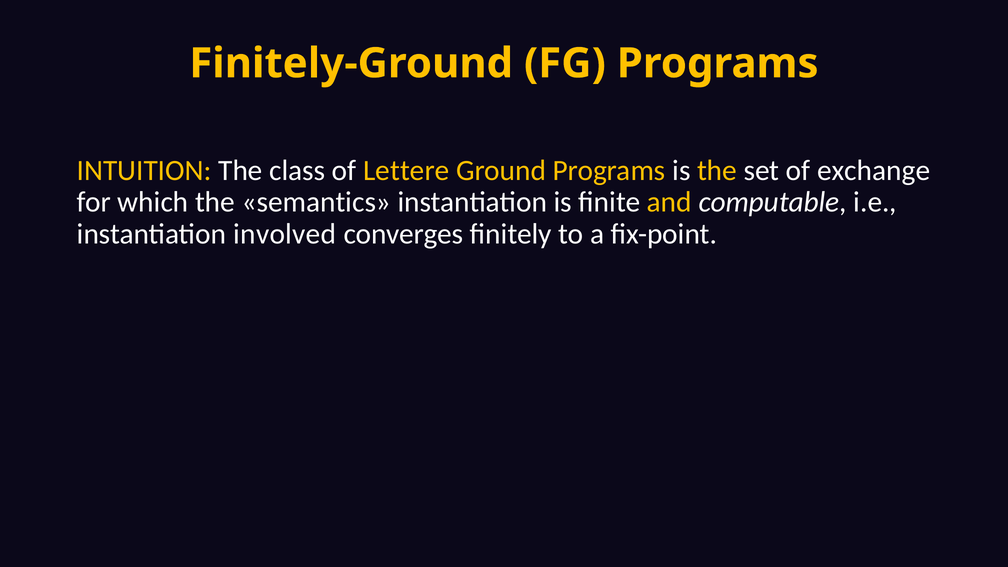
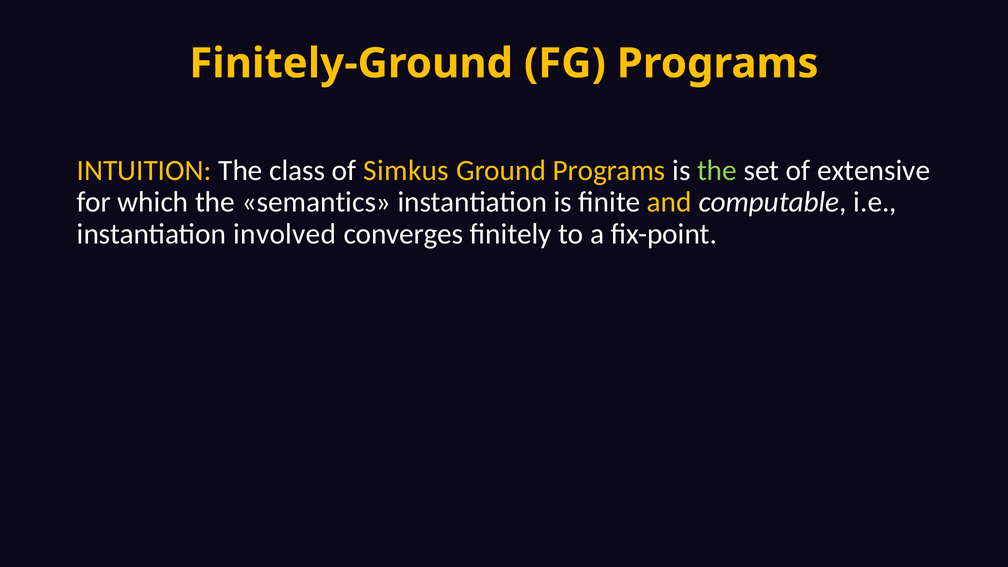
Lettere: Lettere -> Simkus
the at (717, 170) colour: yellow -> light green
exchange: exchange -> extensive
